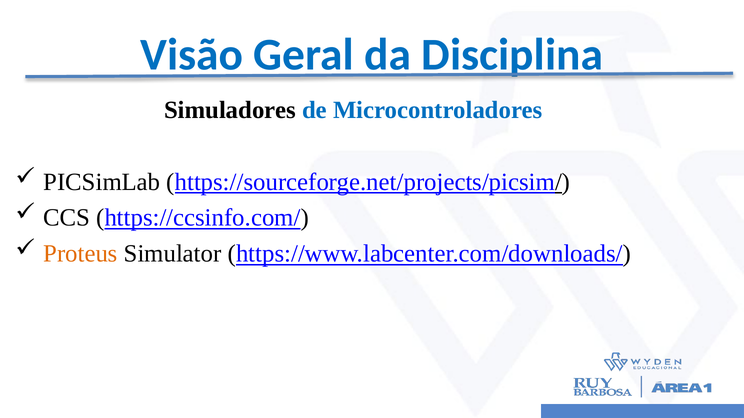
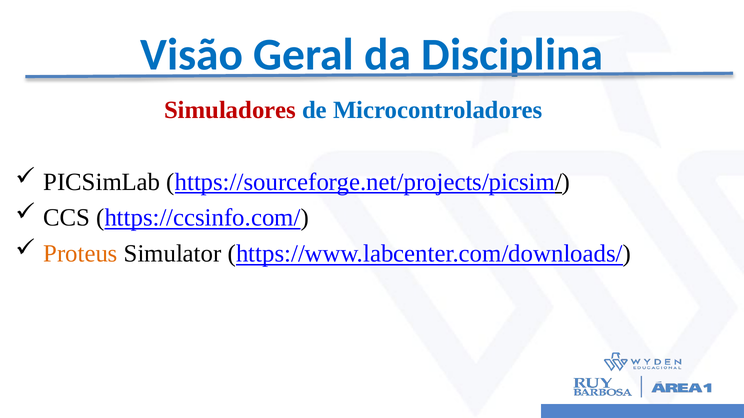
Simuladores colour: black -> red
